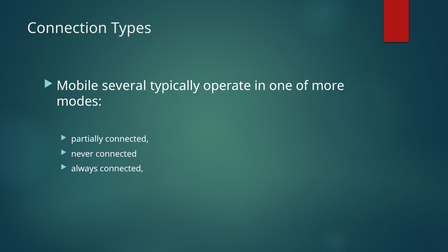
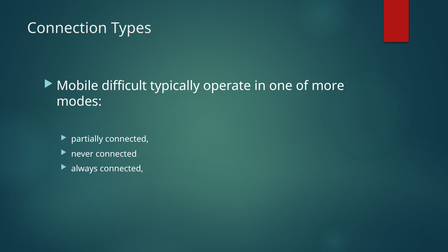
several: several -> difficult
